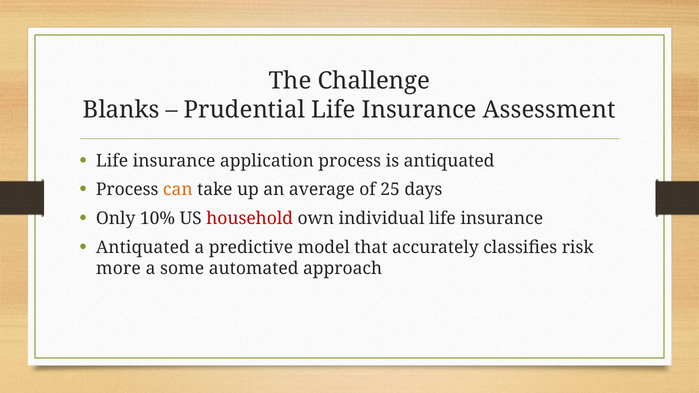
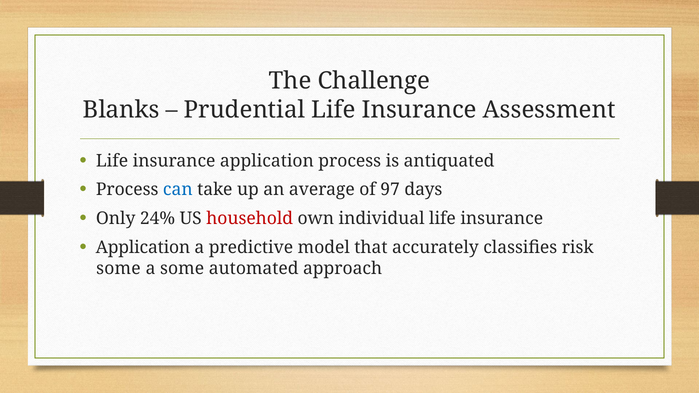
can colour: orange -> blue
25: 25 -> 97
10%: 10% -> 24%
Antiquated at (143, 247): Antiquated -> Application
more at (118, 268): more -> some
